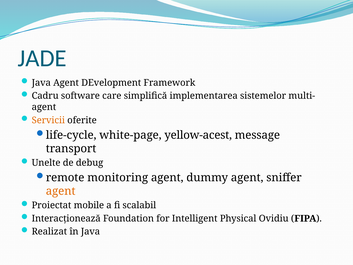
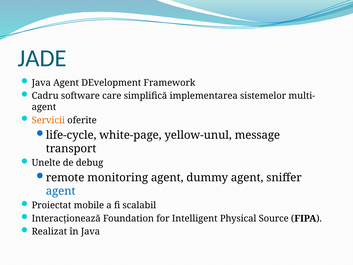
yellow-acest: yellow-acest -> yellow-unul
agent at (61, 191) colour: orange -> blue
Ovidiu: Ovidiu -> Source
